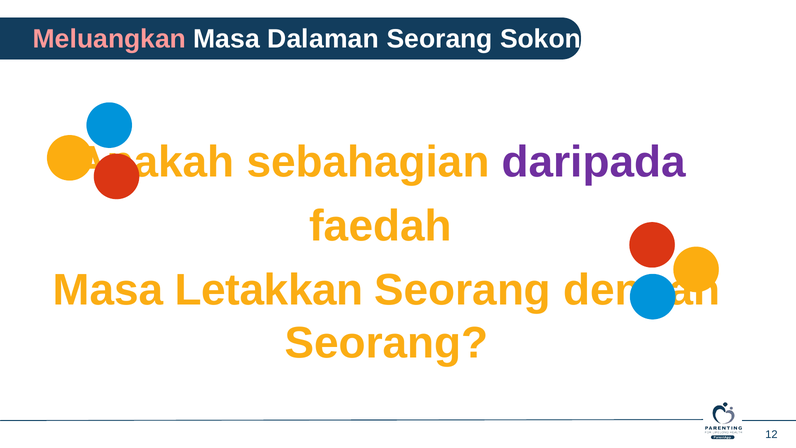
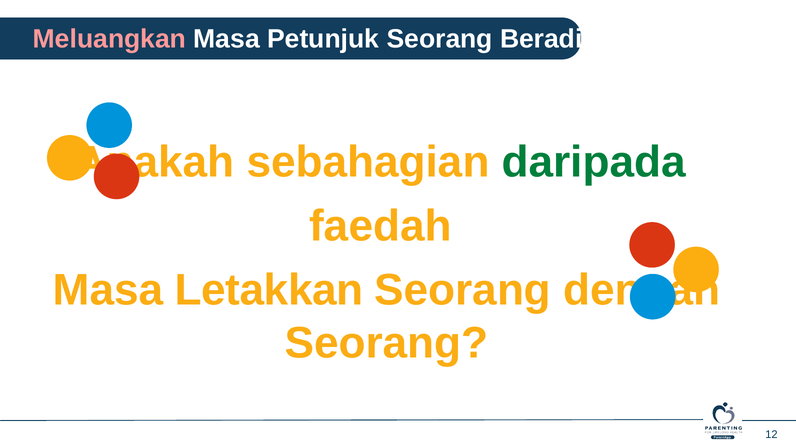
Dalaman: Dalaman -> Petunjuk
Sokong: Sokong -> Beradik
daripada colour: purple -> green
